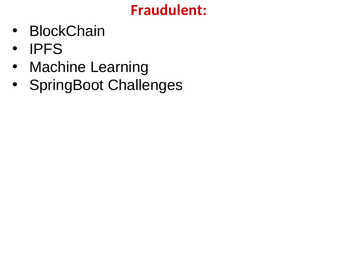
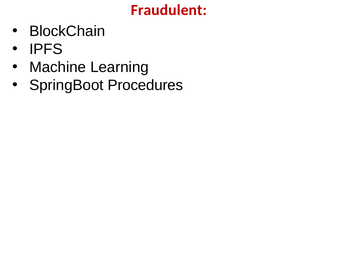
Challenges: Challenges -> Procedures
